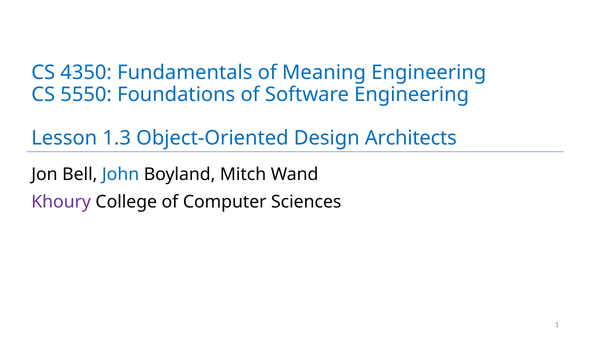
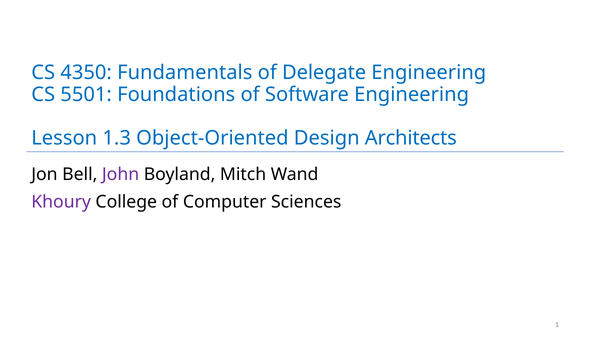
Meaning: Meaning -> Delegate
5550: 5550 -> 5501
John colour: blue -> purple
